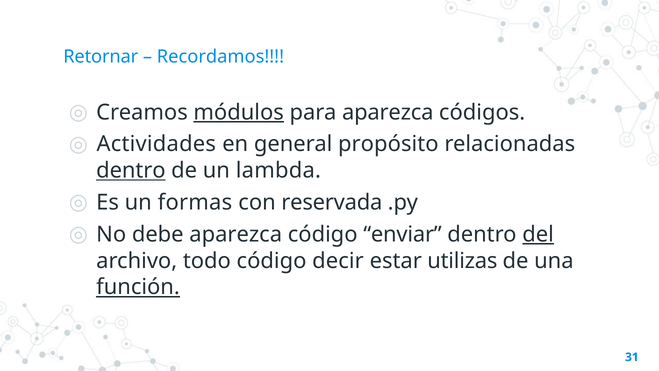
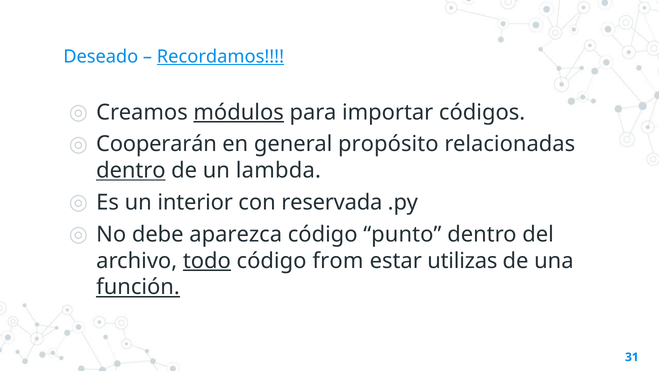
Retornar: Retornar -> Deseado
Recordamos underline: none -> present
para aparezca: aparezca -> importar
Actividades: Actividades -> Cooperarán
formas: formas -> interior
enviar: enviar -> punto
del underline: present -> none
todo underline: none -> present
decir: decir -> from
